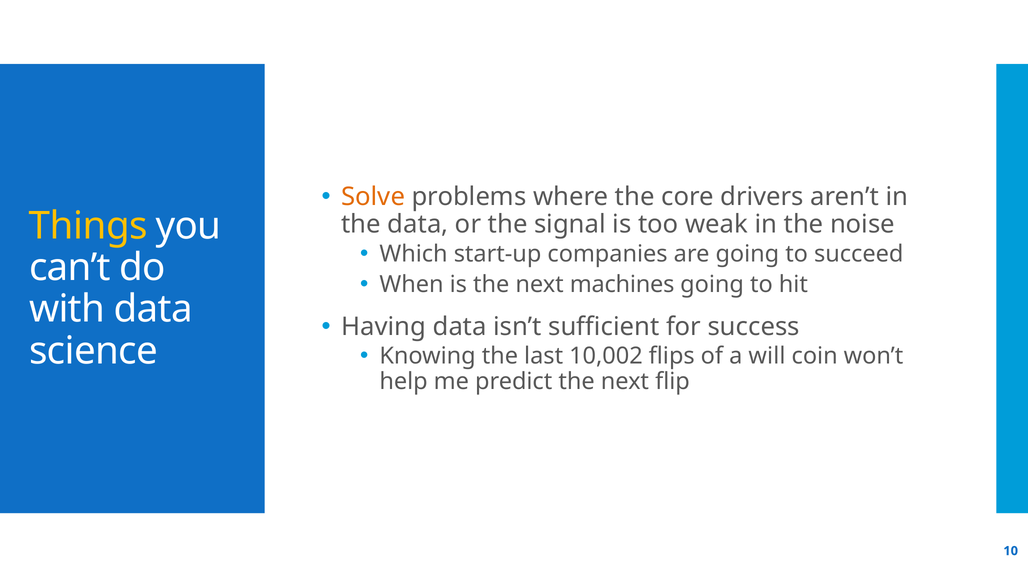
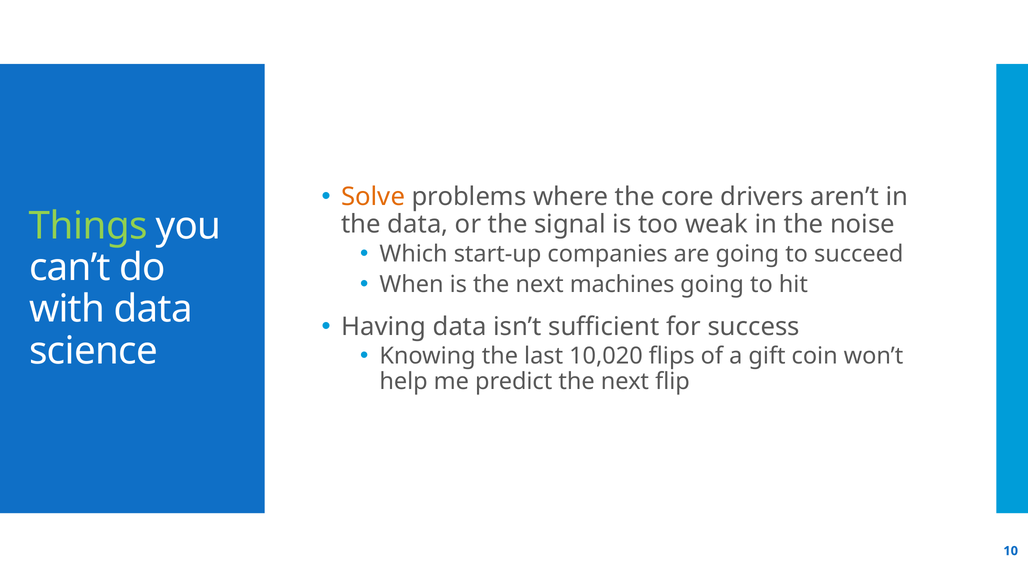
Things colour: yellow -> light green
10,002: 10,002 -> 10,020
will: will -> gift
